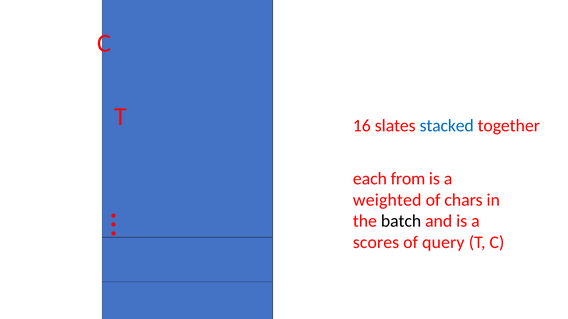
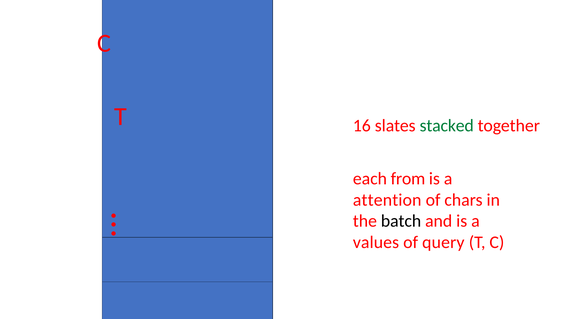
stacked colour: blue -> green
weighted: weighted -> attention
scores: scores -> values
